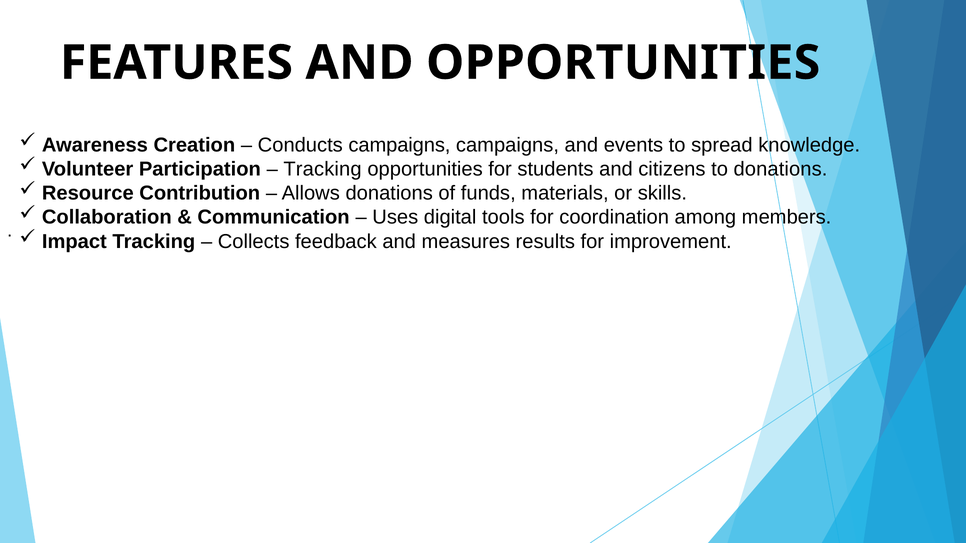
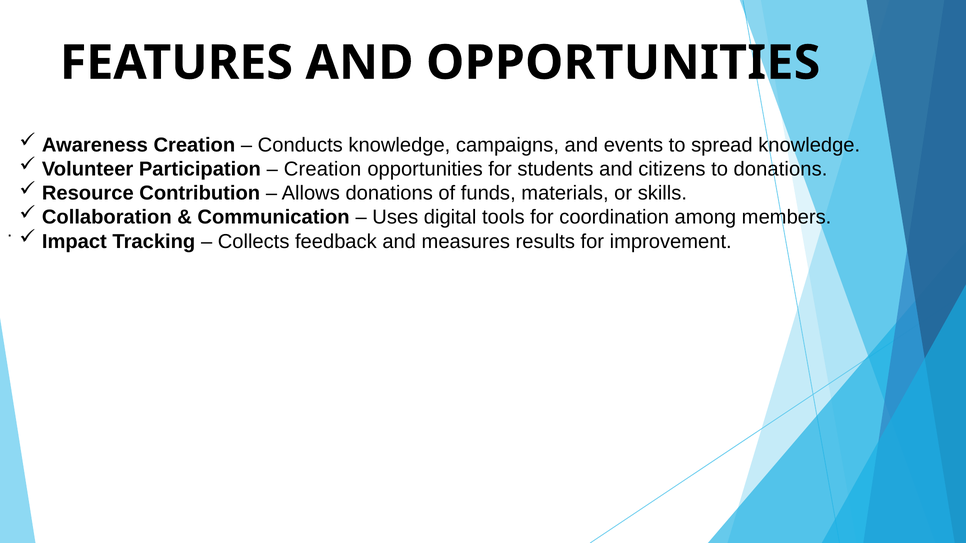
Conducts campaigns: campaigns -> knowledge
Tracking at (323, 169): Tracking -> Creation
